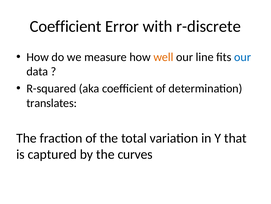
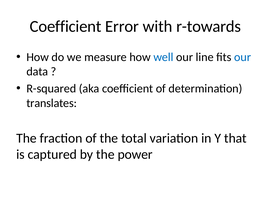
r-discrete: r-discrete -> r-towards
well colour: orange -> blue
curves: curves -> power
